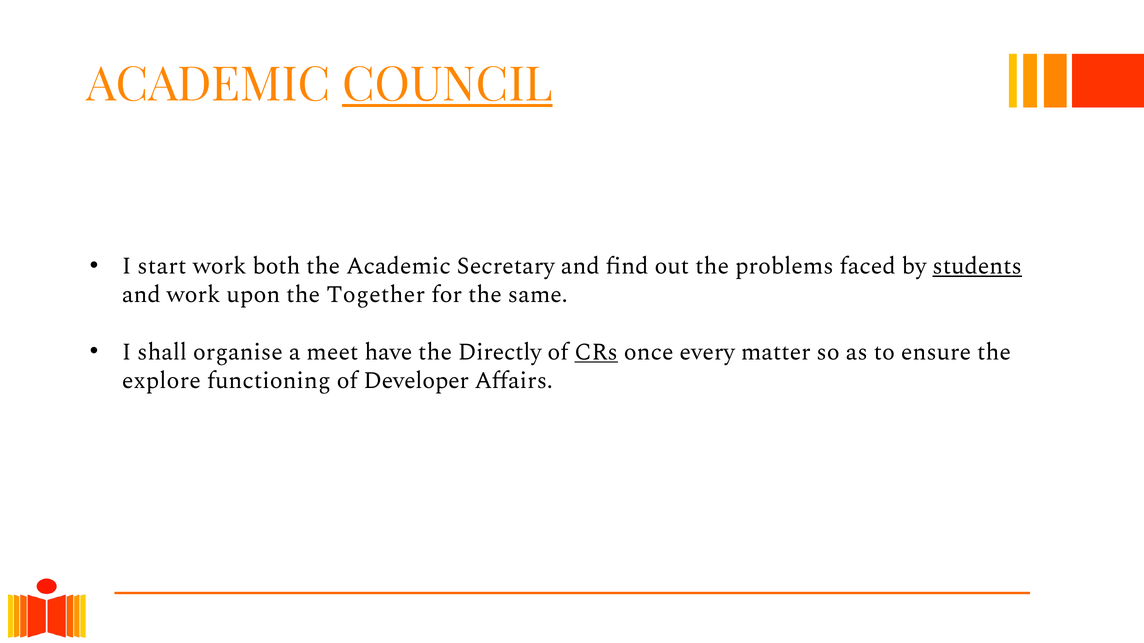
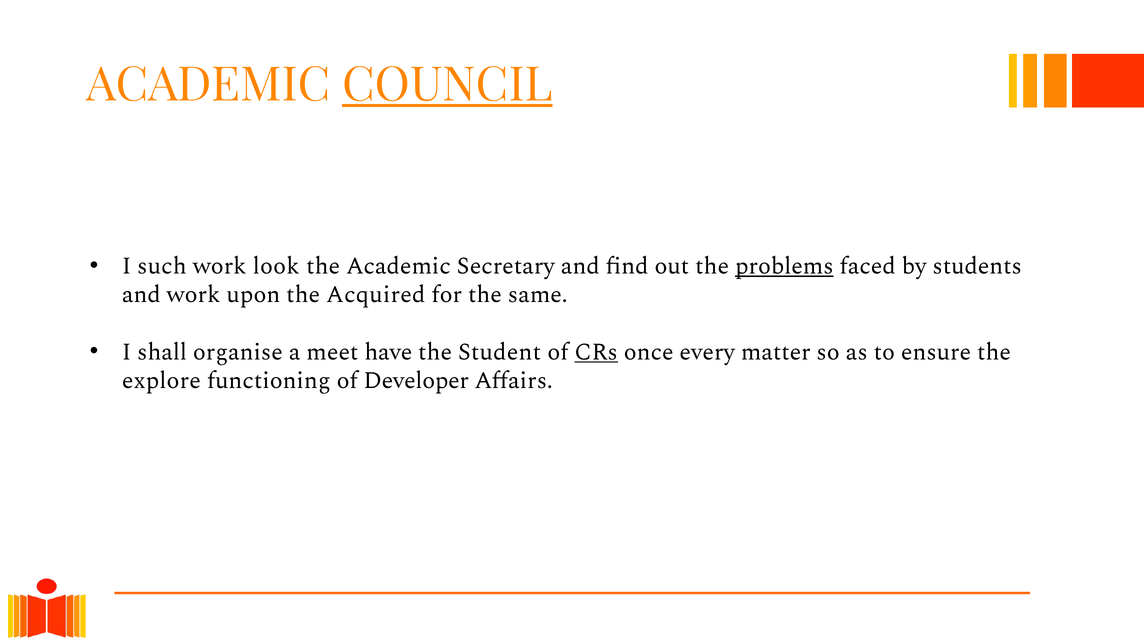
start: start -> such
both: both -> look
problems underline: none -> present
students underline: present -> none
Together: Together -> Acquired
Directly: Directly -> Student
